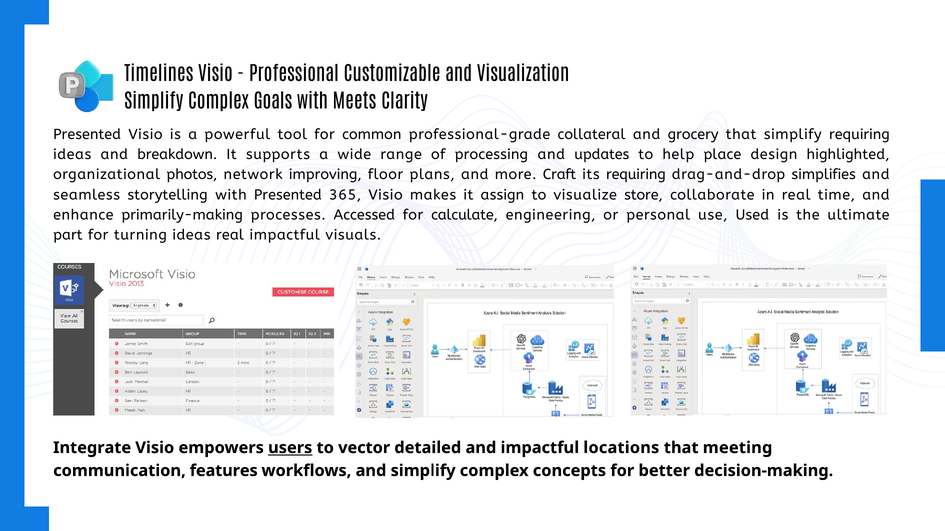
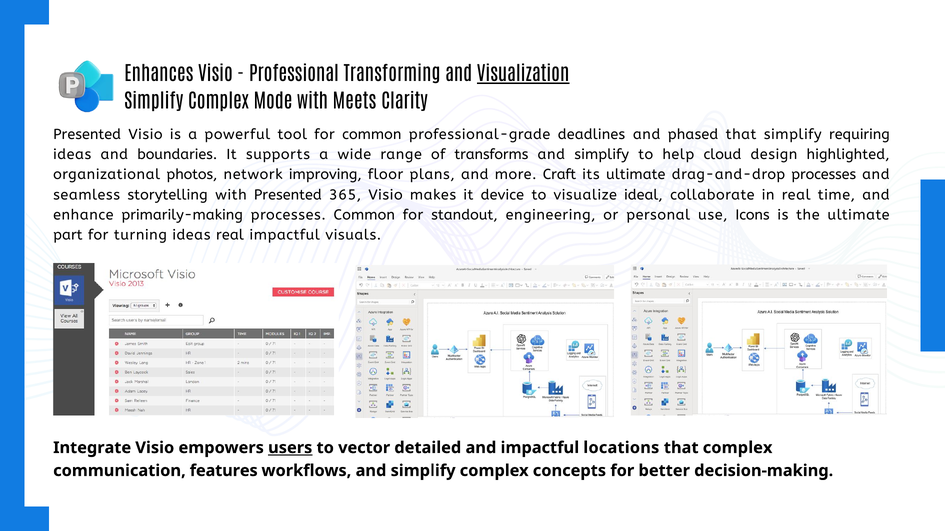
Timelines: Timelines -> Enhances
Customizable: Customizable -> Transforming
Visualization underline: none -> present
Goals: Goals -> Mode
collateral: collateral -> deadlines
grocery: grocery -> phased
breakdown: breakdown -> boundaries
processing: processing -> transforms
updates at (602, 155): updates -> simplify
place: place -> cloud
its requiring: requiring -> ultimate
drag-and-drop simplifies: simplifies -> processes
assign: assign -> device
store: store -> ideal
processes Accessed: Accessed -> Common
calculate: calculate -> standout
Used: Used -> Icons
that meeting: meeting -> complex
